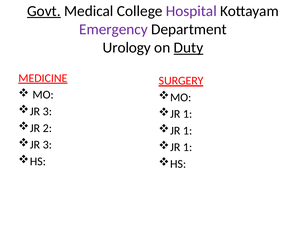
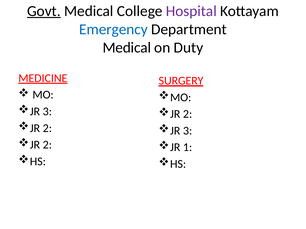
Emergency colour: purple -> blue
Urology at (127, 48): Urology -> Medical
Duty underline: present -> none
1 at (188, 114): 1 -> 2
1 at (188, 131): 1 -> 3
3 at (47, 145): 3 -> 2
